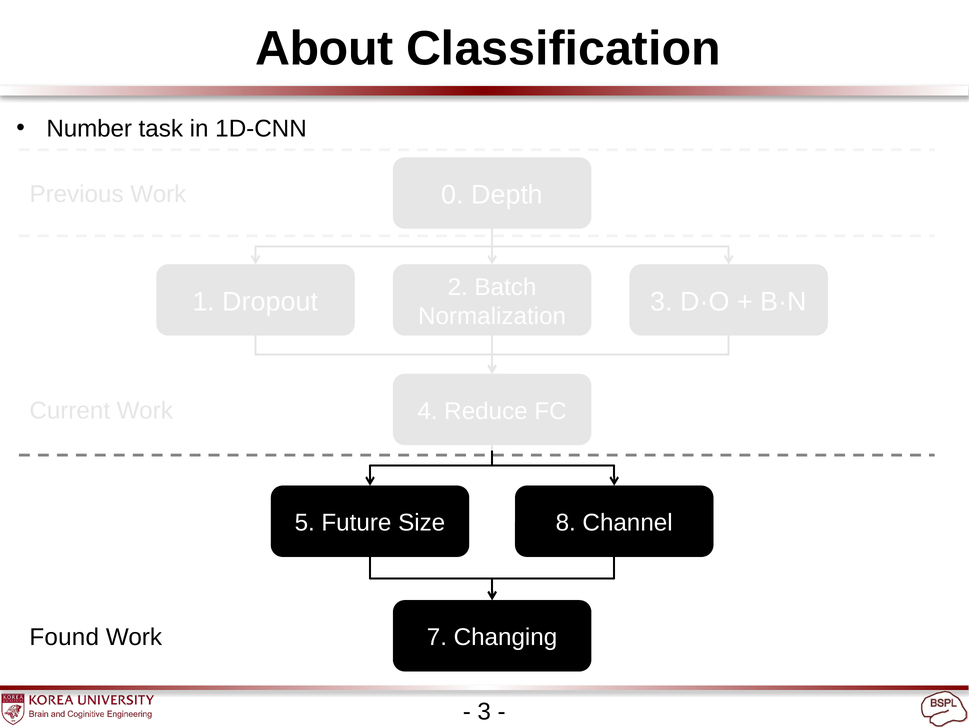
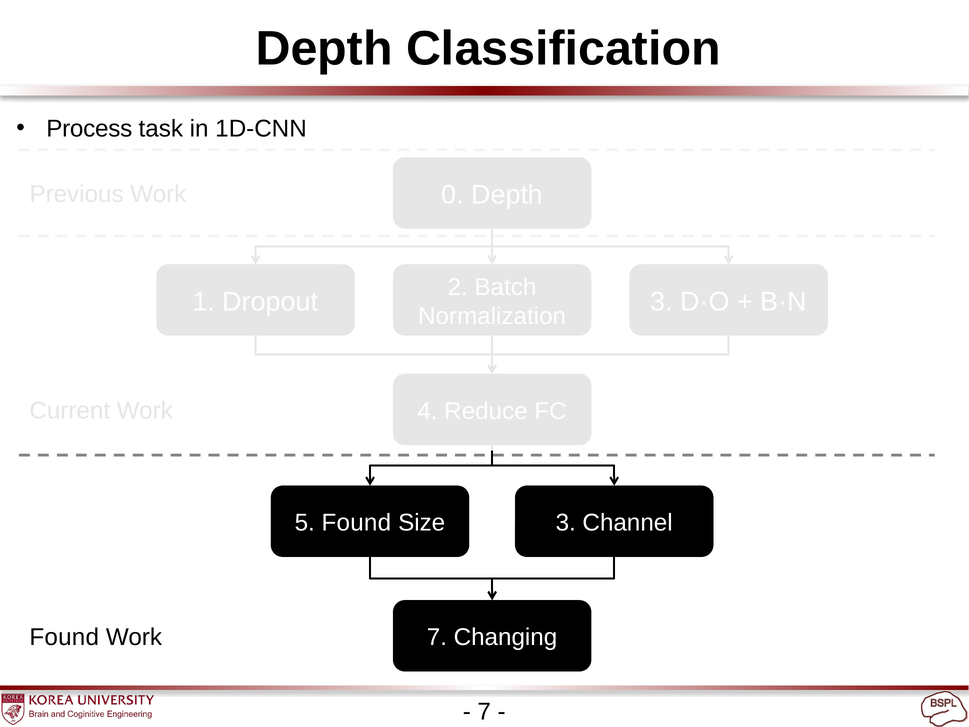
About at (324, 49): About -> Depth
Number: Number -> Process
5 Future: Future -> Found
Size 8: 8 -> 3
3 at (484, 711): 3 -> 7
